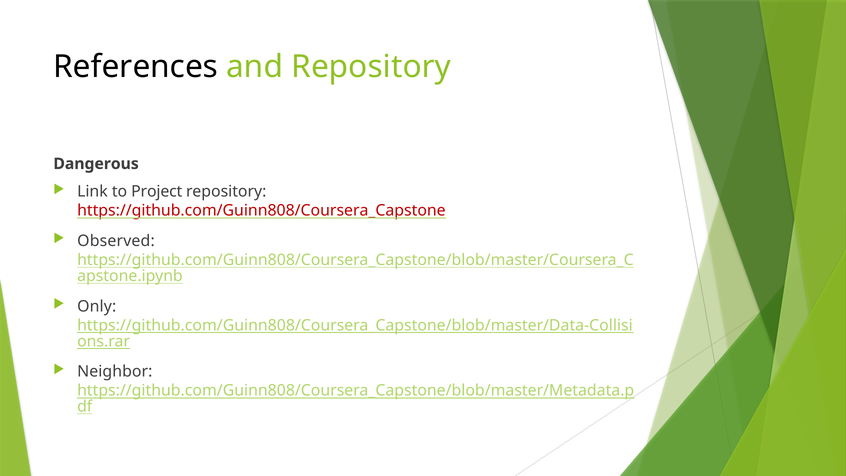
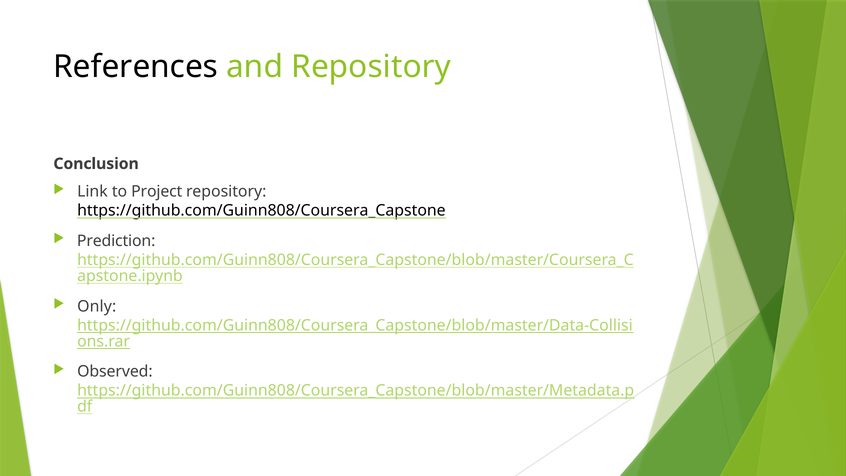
Dangerous: Dangerous -> Conclusion
https://github.com/Guinn808/Coursera_Capstone colour: red -> black
Observed: Observed -> Prediction
Neighbor: Neighbor -> Observed
